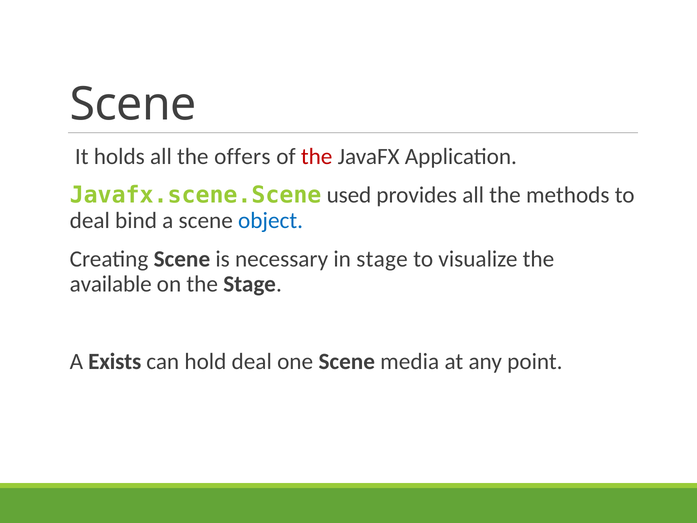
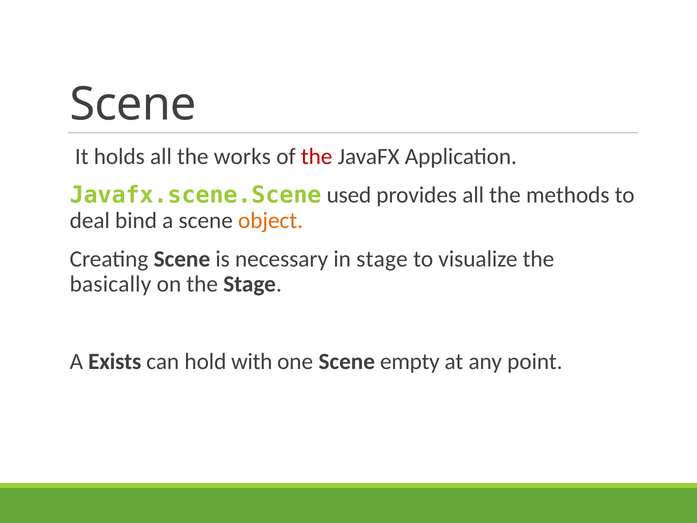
offers: offers -> works
object colour: blue -> orange
available: available -> basically
hold deal: deal -> with
media: media -> empty
